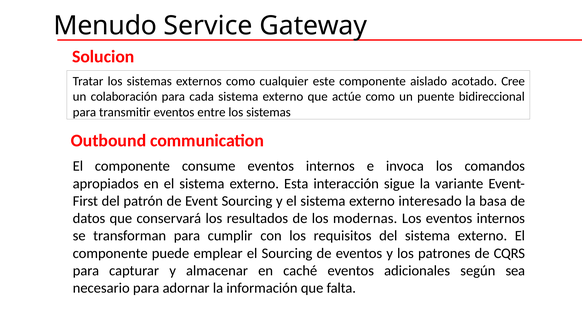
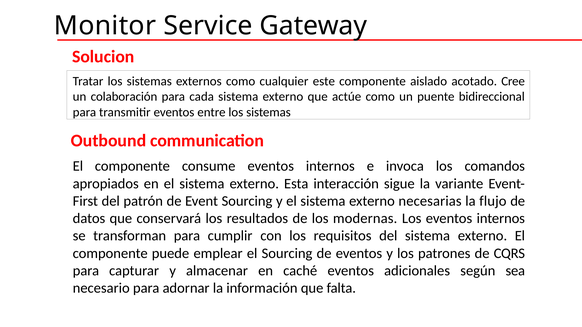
Menudo: Menudo -> Monitor
interesado: interesado -> necesarias
basa: basa -> flujo
